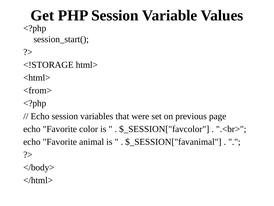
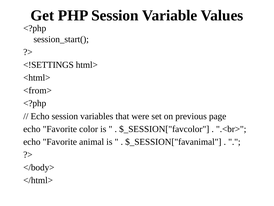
<!STORAGE: <!STORAGE -> <!SETTINGS
